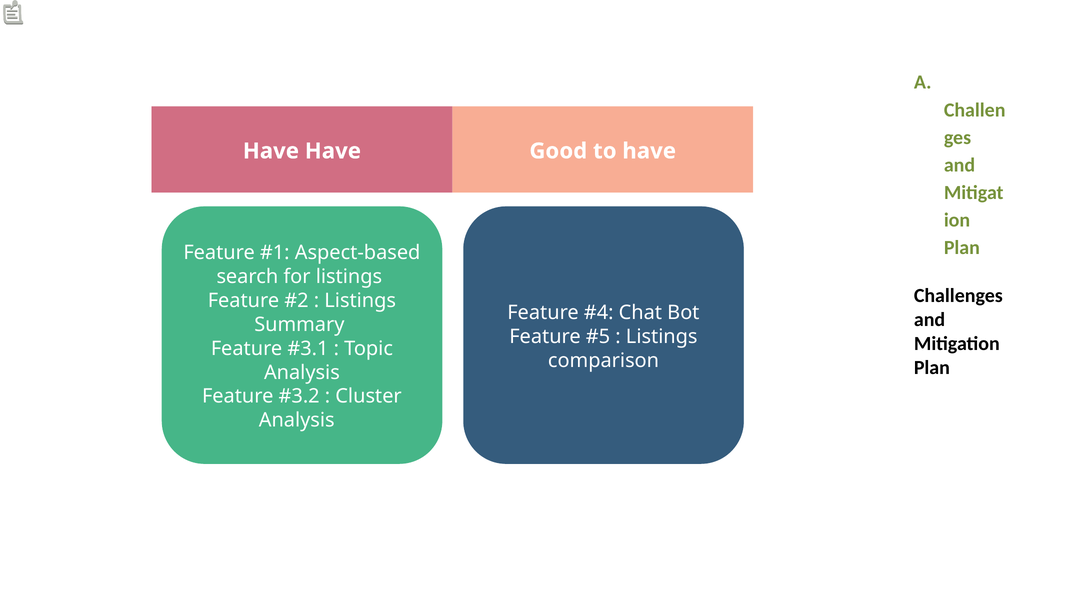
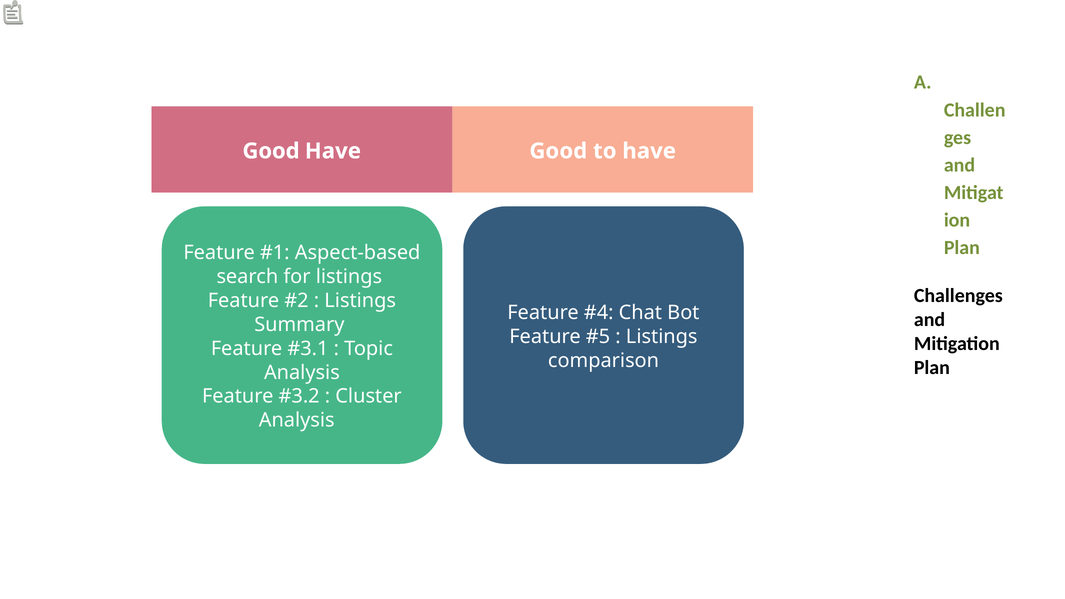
Have at (271, 151): Have -> Good
